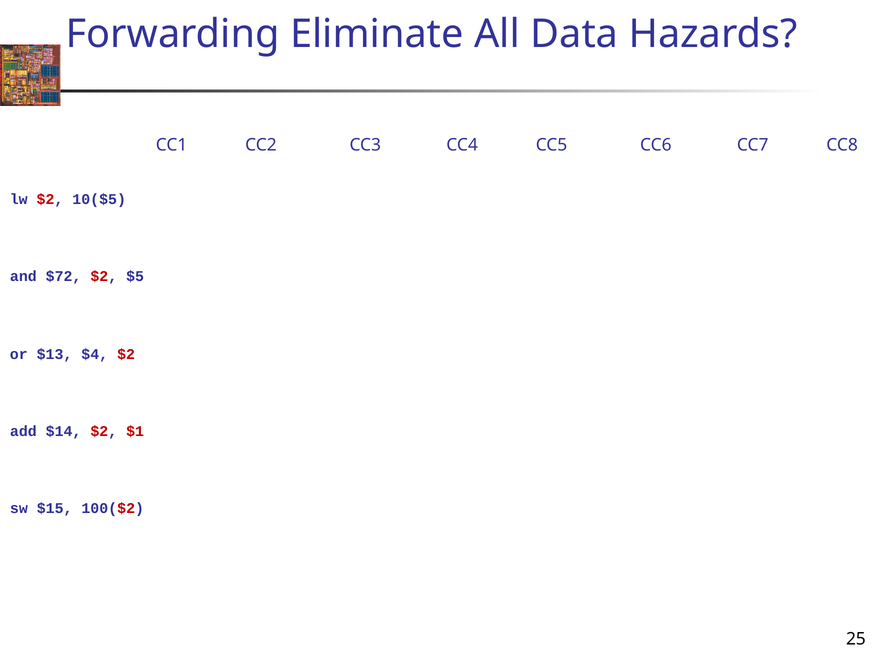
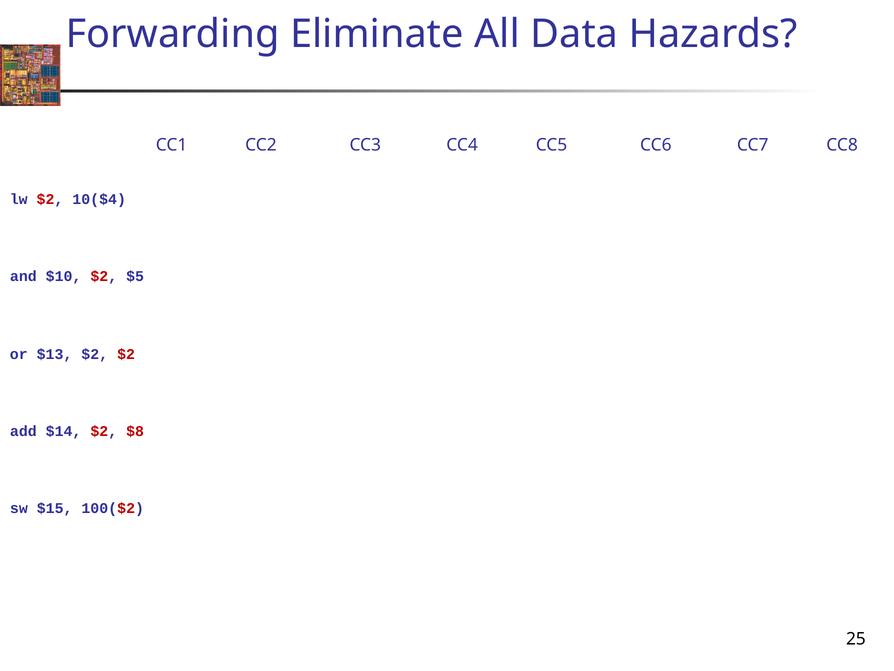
10($5: 10($5 -> 10($4
$72: $72 -> $10
$13 $4: $4 -> $2
$1: $1 -> $8
